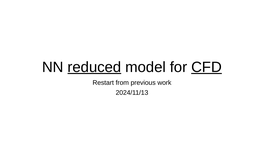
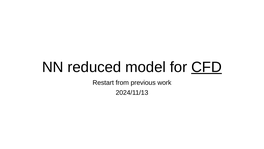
reduced underline: present -> none
